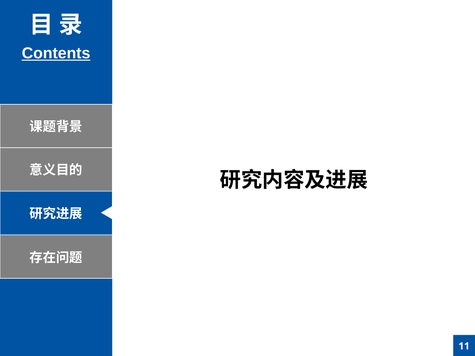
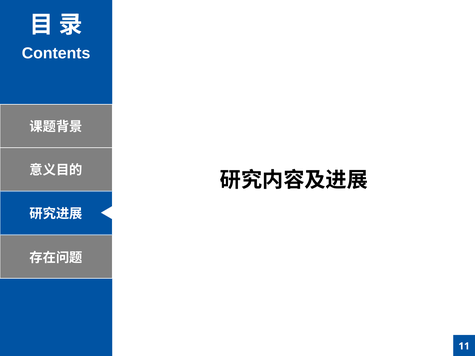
Contents underline: present -> none
